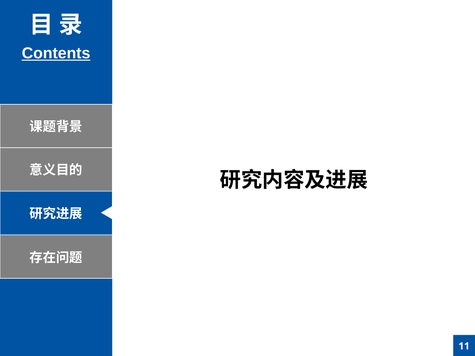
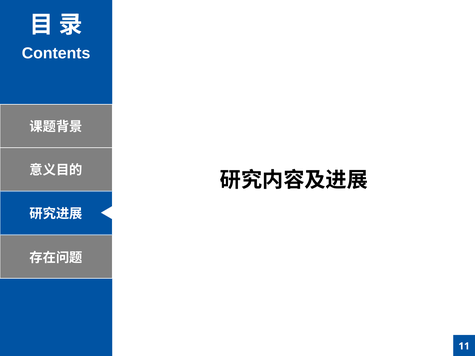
Contents underline: present -> none
